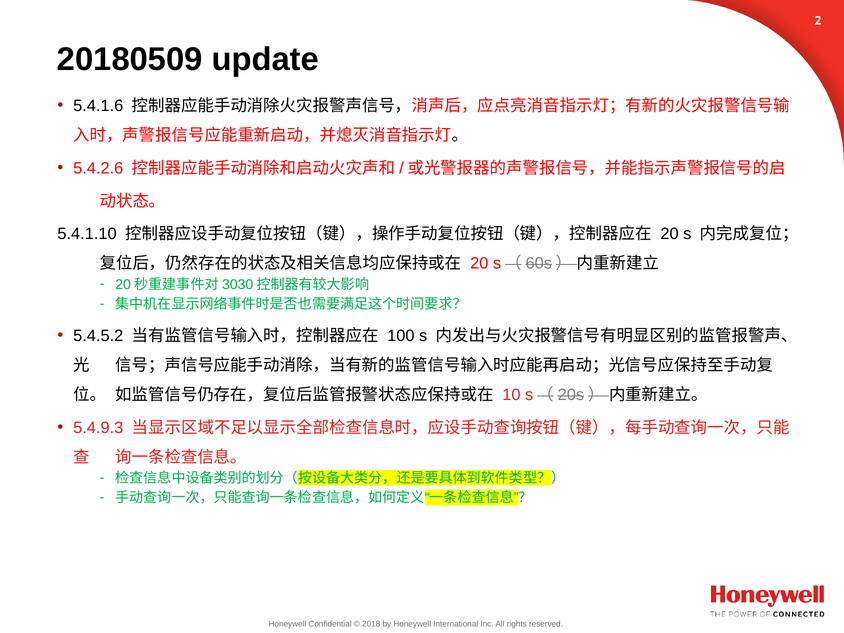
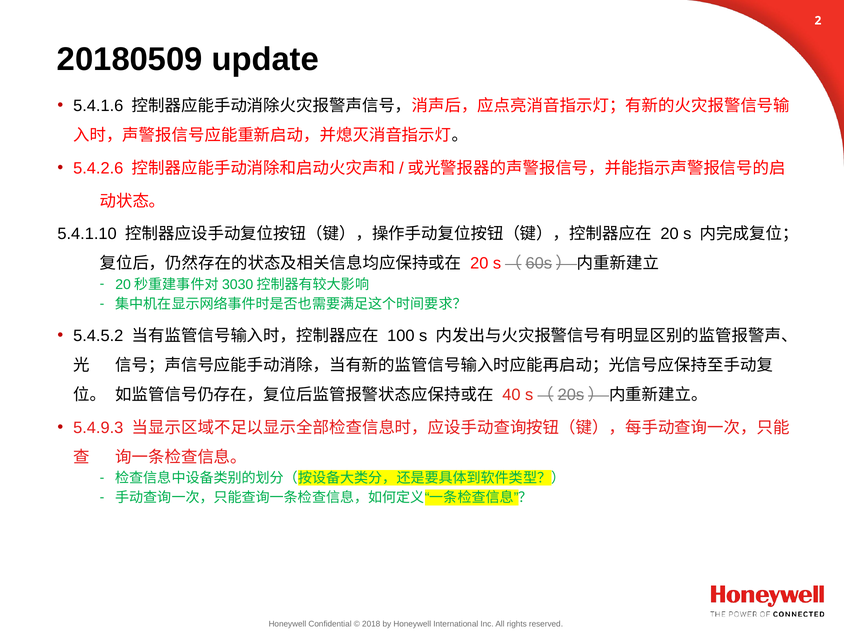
10: 10 -> 40
